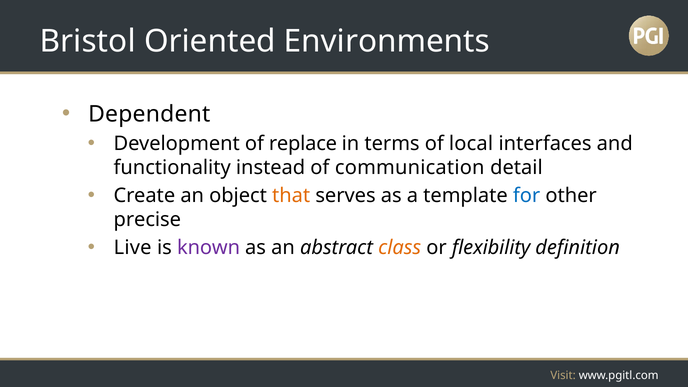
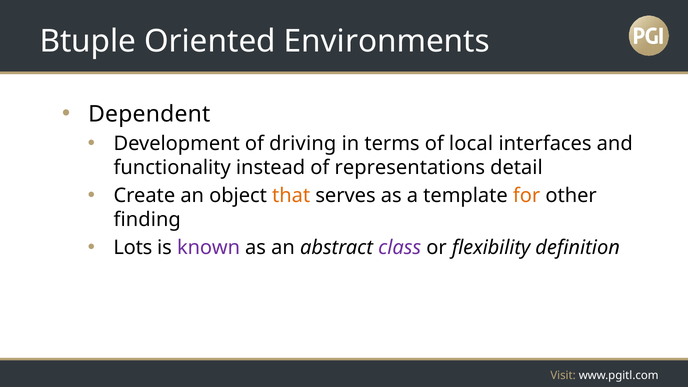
Bristol: Bristol -> Btuple
replace: replace -> driving
communication: communication -> representations
for colour: blue -> orange
precise: precise -> finding
Live: Live -> Lots
class colour: orange -> purple
